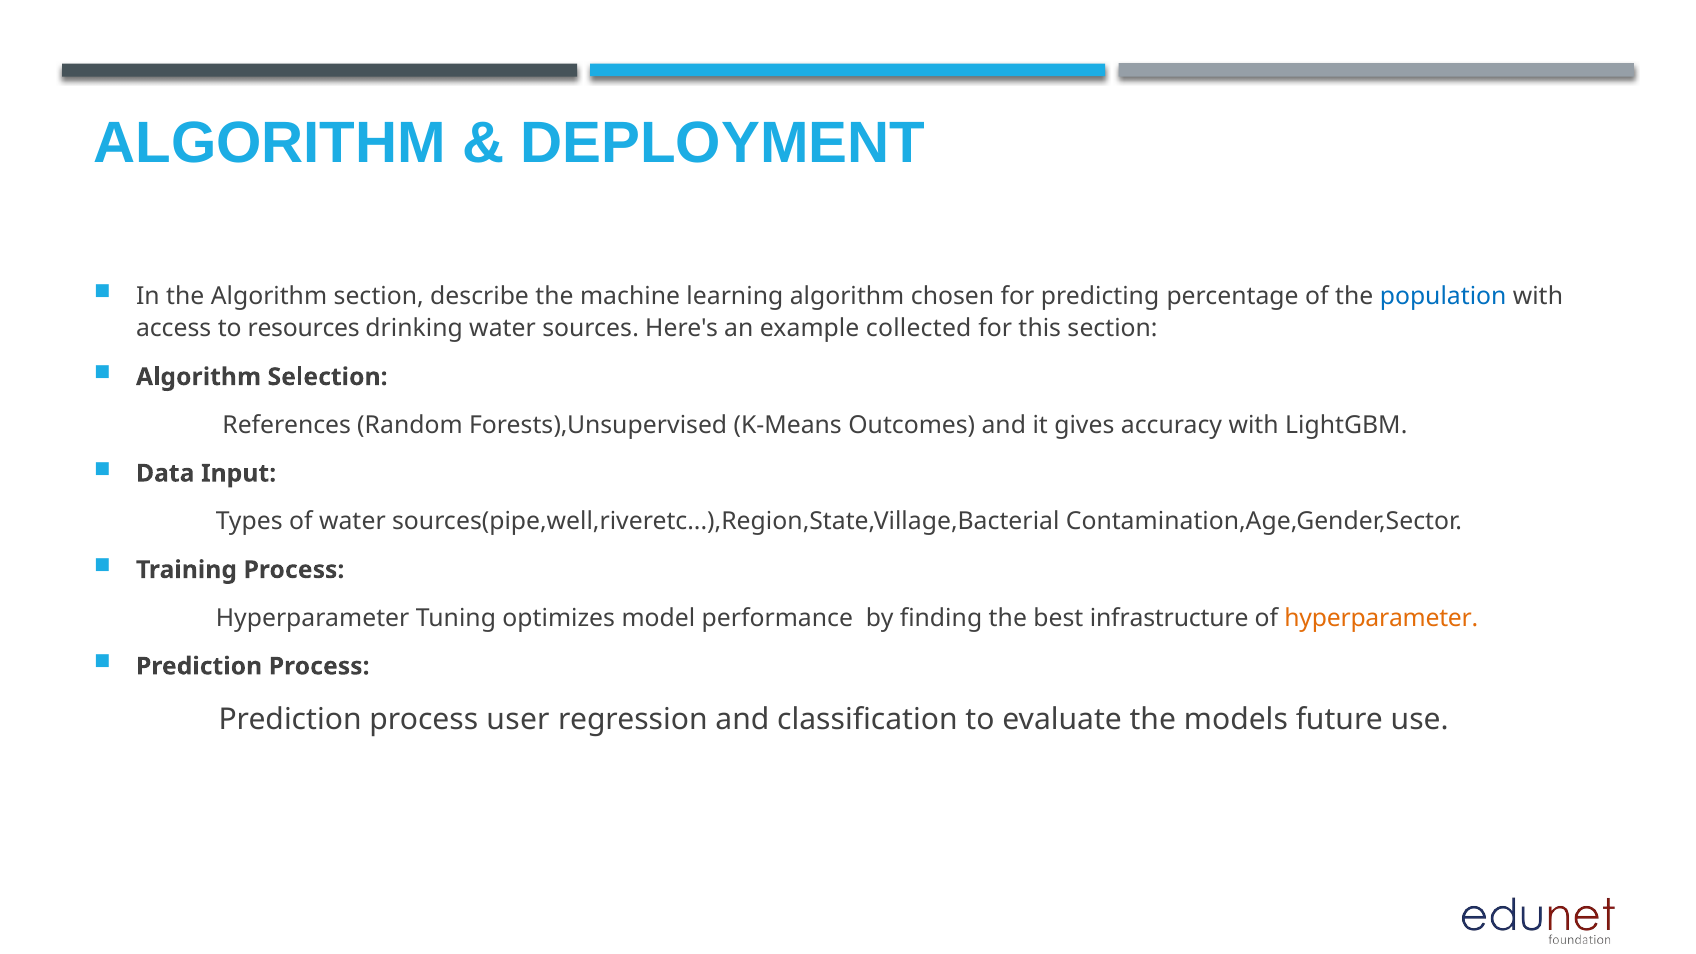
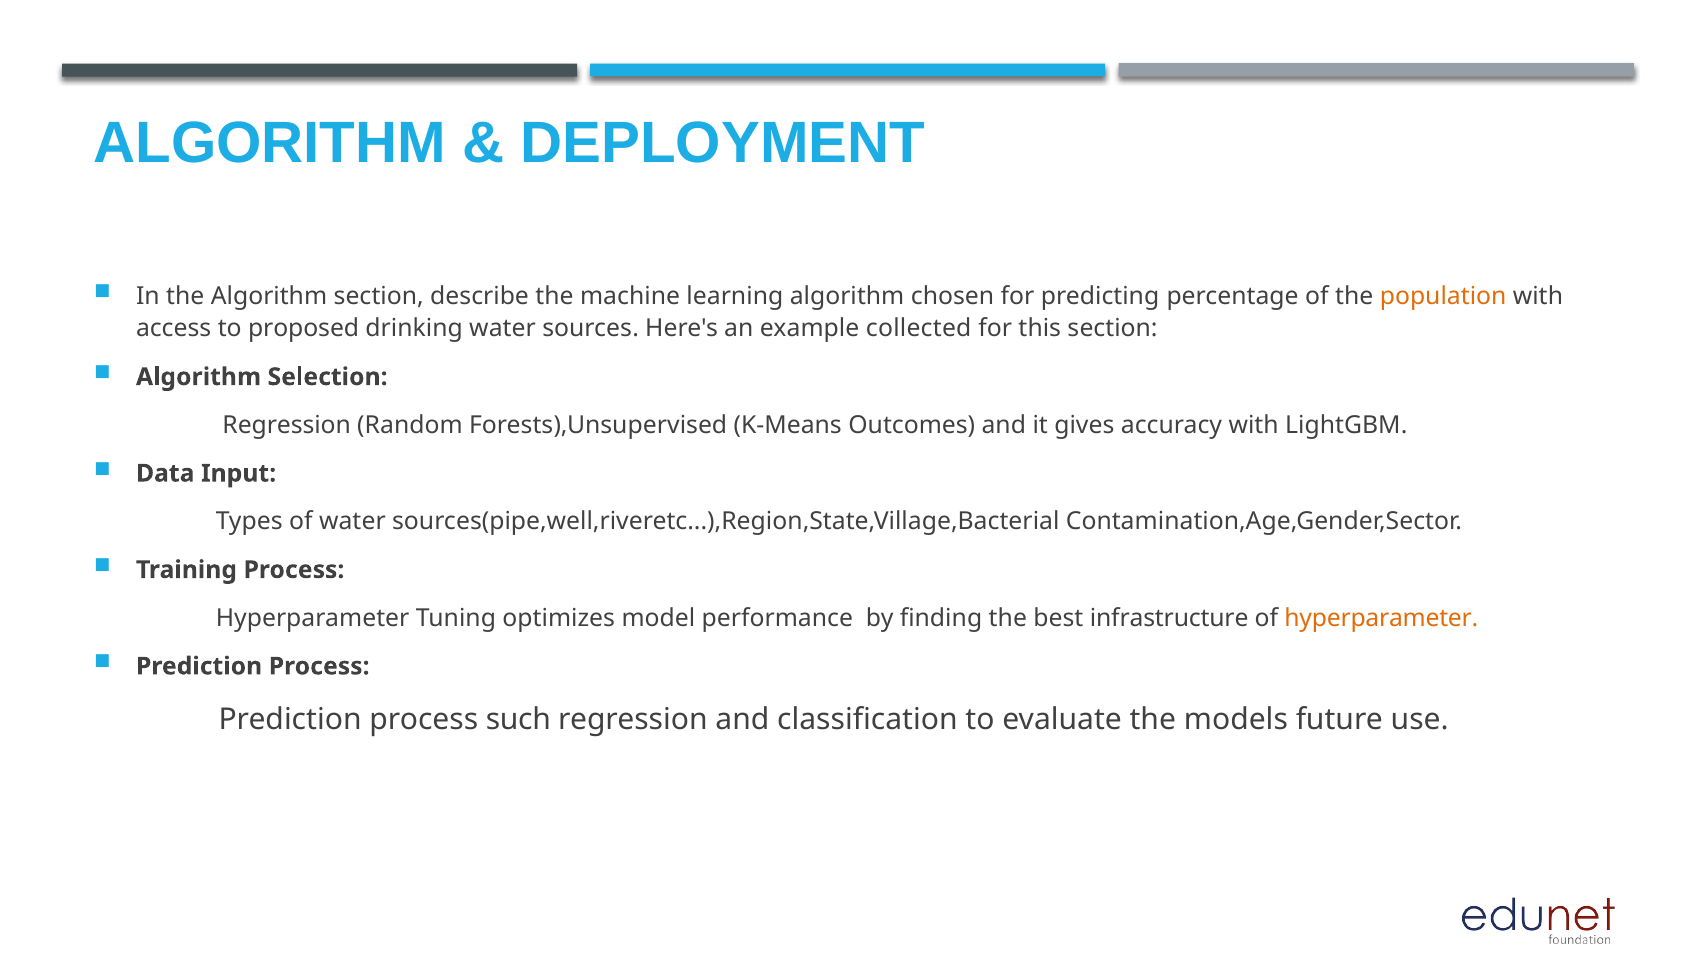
population colour: blue -> orange
resources: resources -> proposed
References at (287, 425): References -> Regression
user: user -> such
